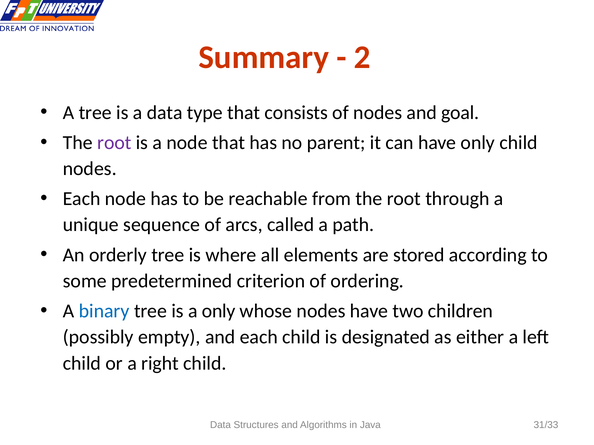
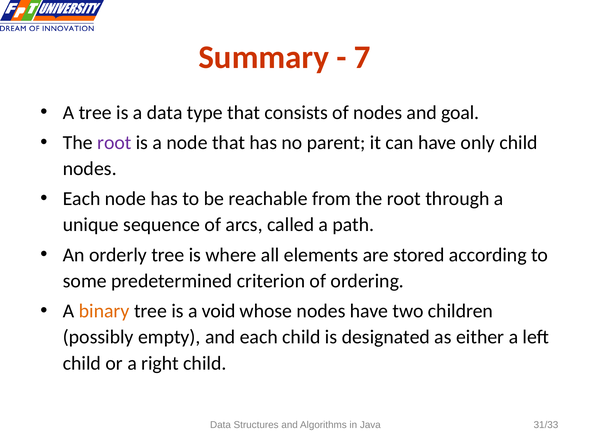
2: 2 -> 7
binary colour: blue -> orange
a only: only -> void
